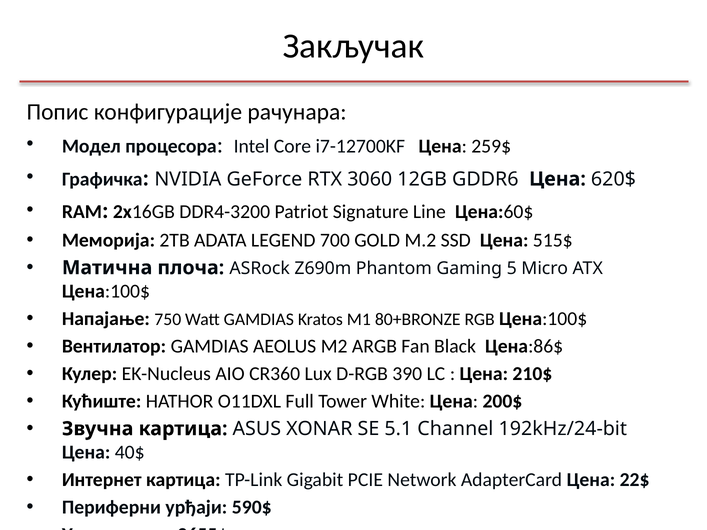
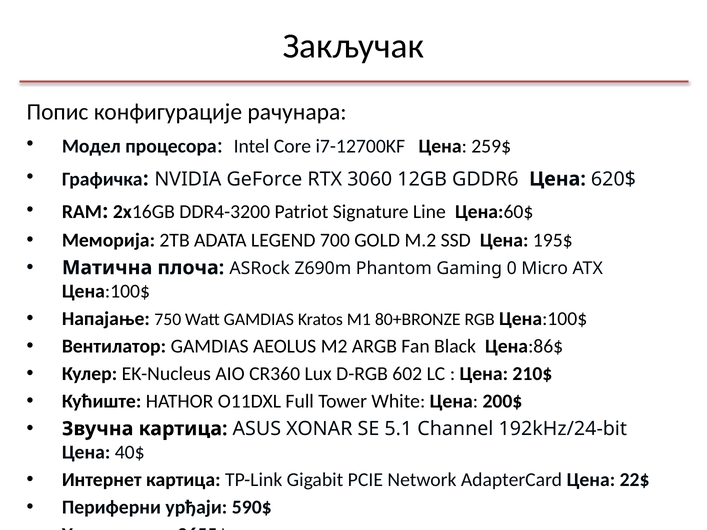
515$: 515$ -> 195$
5: 5 -> 0
390: 390 -> 602
